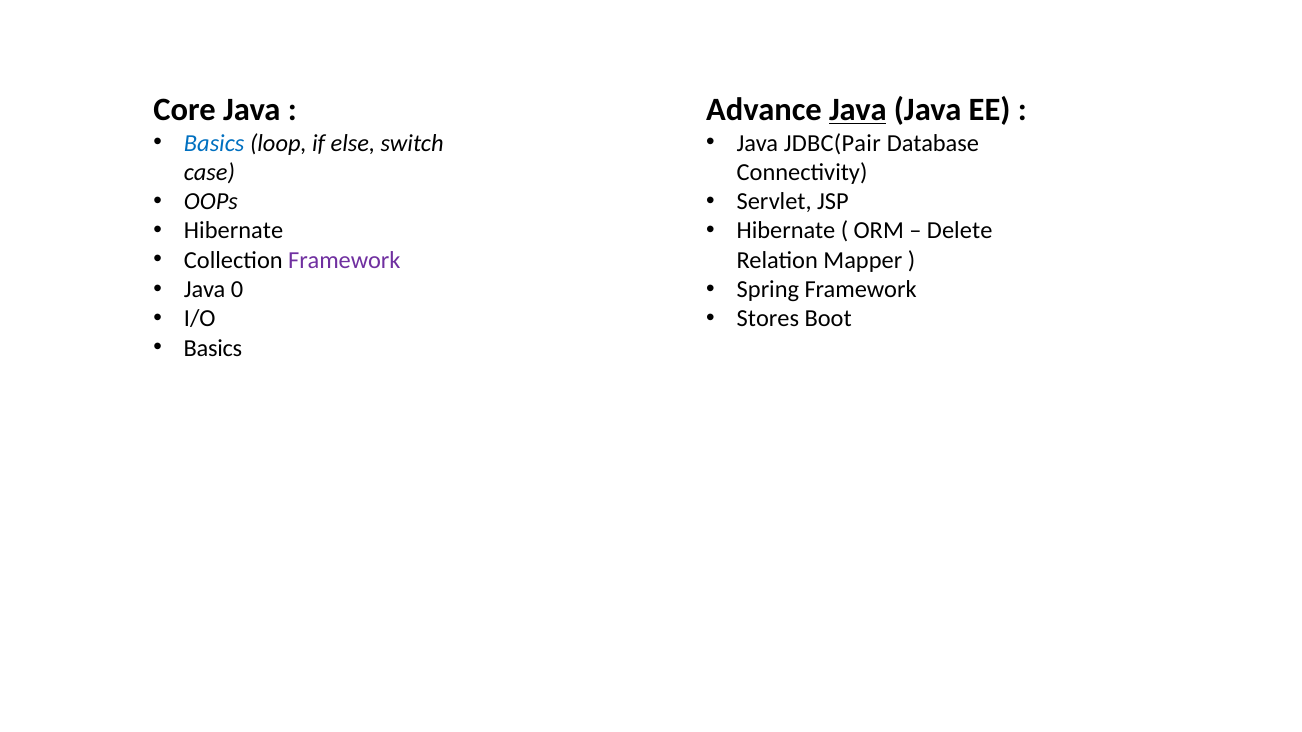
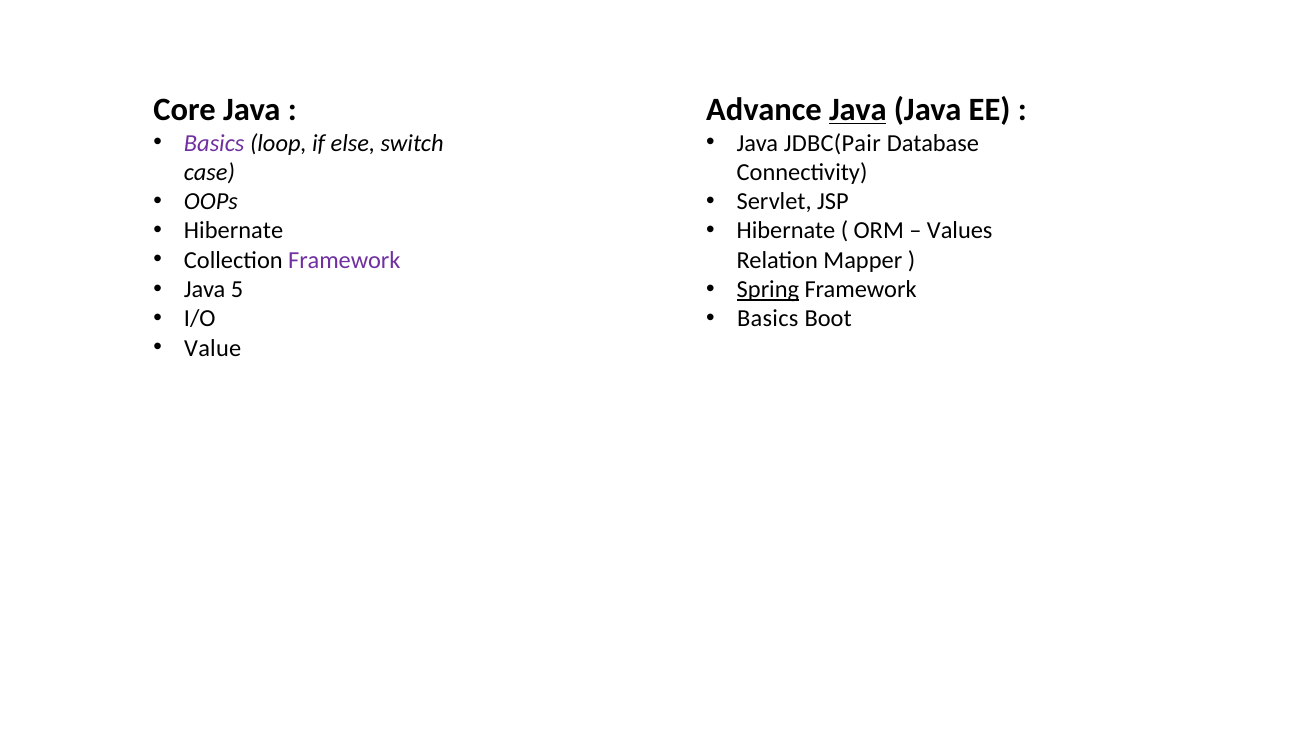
Basics at (214, 143) colour: blue -> purple
Delete: Delete -> Values
0: 0 -> 5
Spring underline: none -> present
Stores at (768, 319): Stores -> Basics
Basics at (213, 348): Basics -> Value
